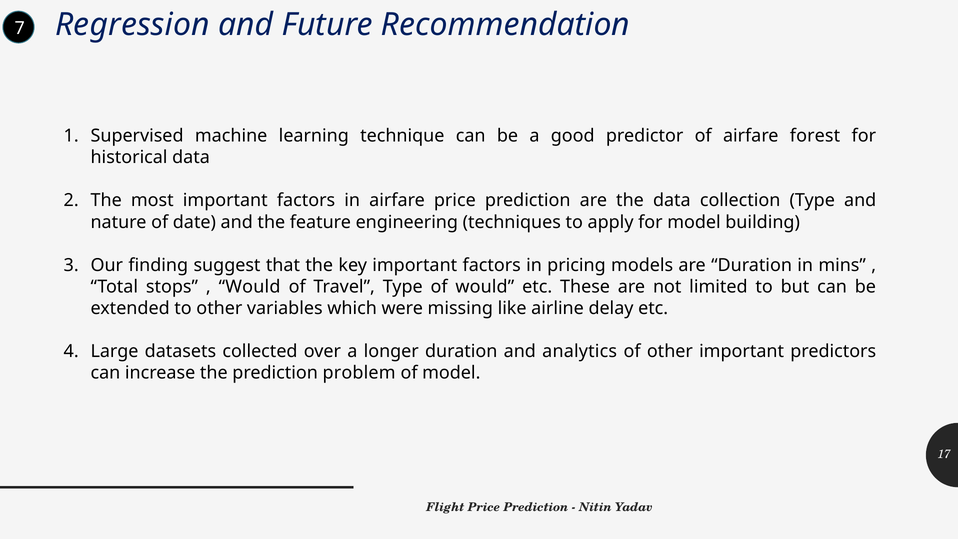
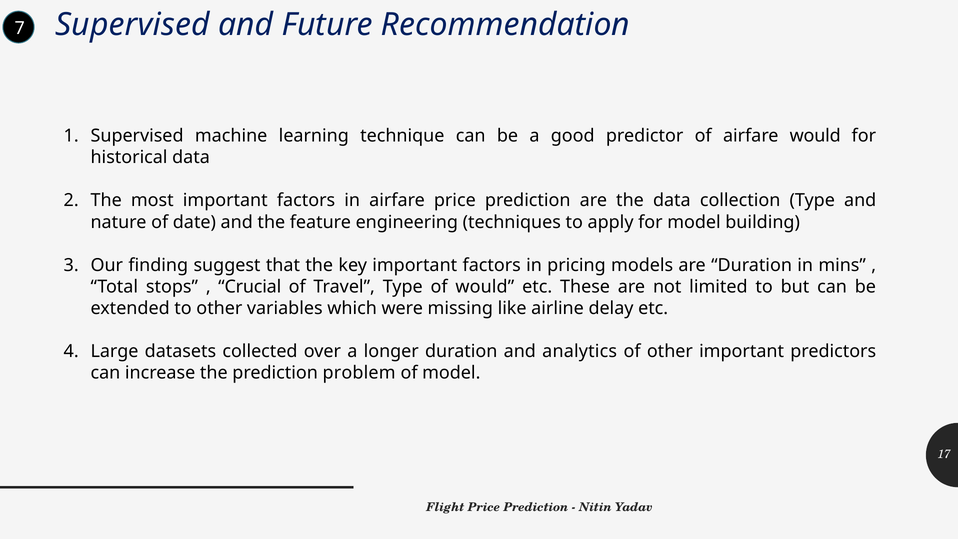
Regression at (132, 24): Regression -> Supervised
airfare forest: forest -> would
Would at (250, 287): Would -> Crucial
